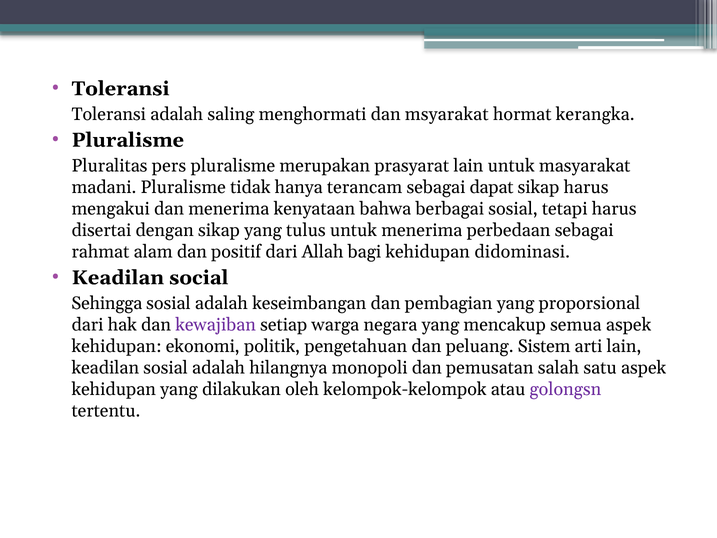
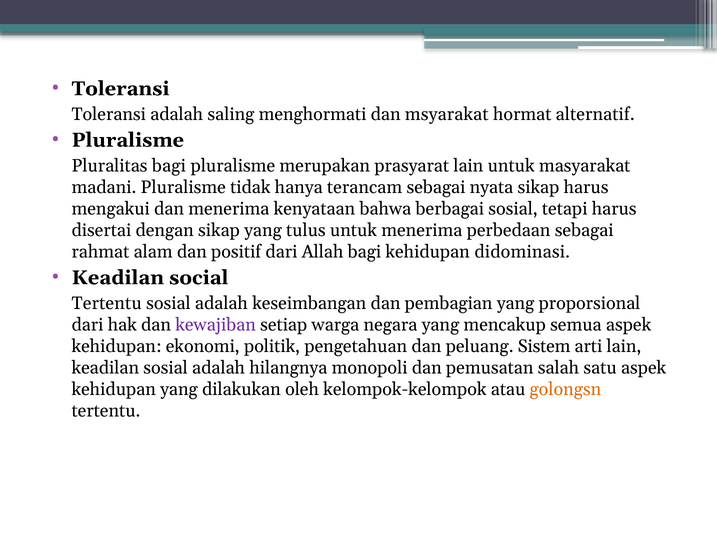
kerangka: kerangka -> alternatif
Pluralitas pers: pers -> bagi
dapat: dapat -> nyata
Sehingga at (107, 303): Sehingga -> Tertentu
golongsn colour: purple -> orange
